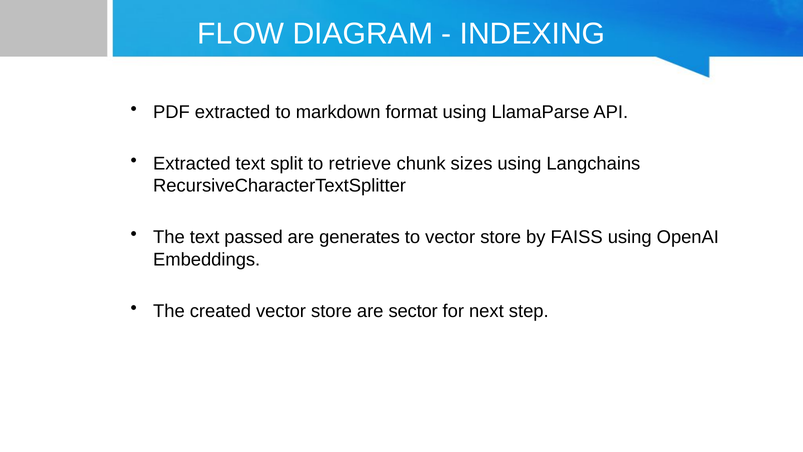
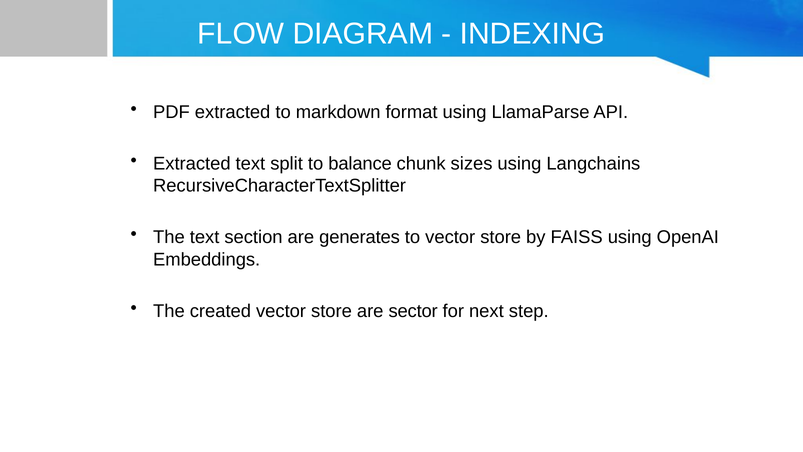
retrieve: retrieve -> balance
passed: passed -> section
